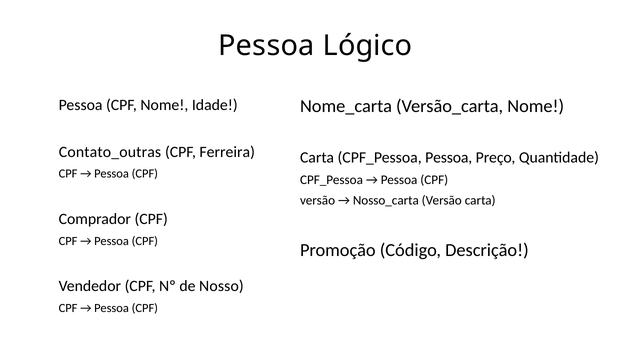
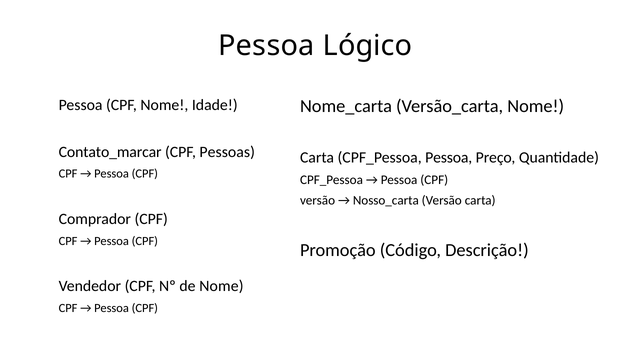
Contato_outras: Contato_outras -> Contato_marcar
Ferreira: Ferreira -> Pessoas
de Nosso: Nosso -> Nome
